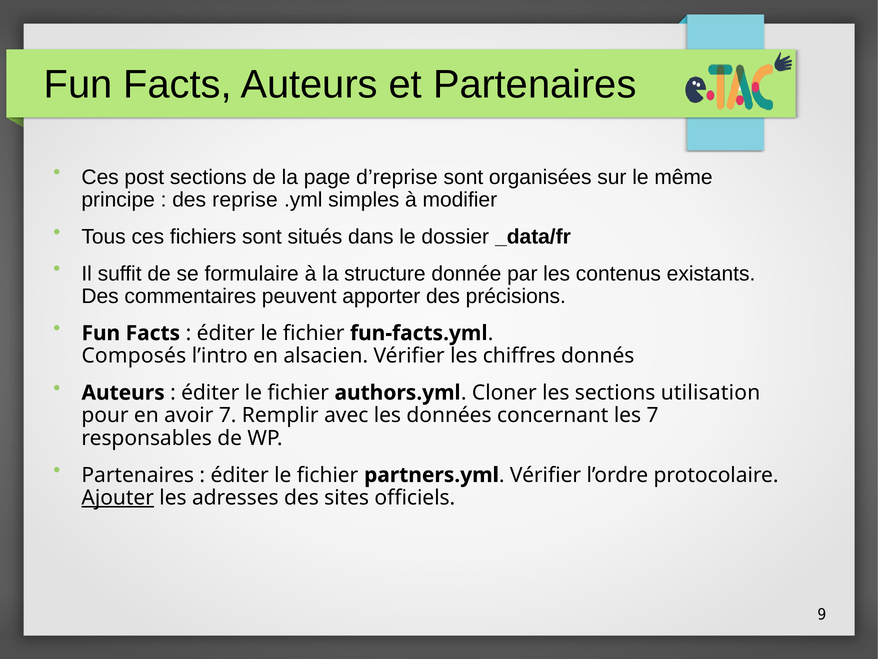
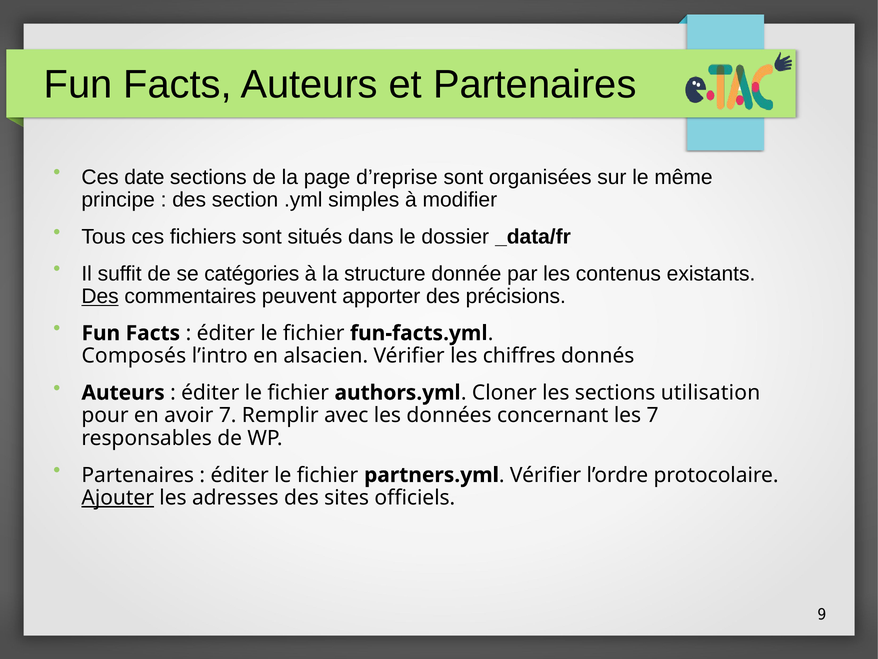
post: post -> date
reprise: reprise -> section
formulaire: formulaire -> catégories
Des at (100, 296) underline: none -> present
